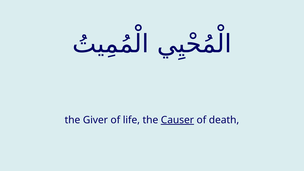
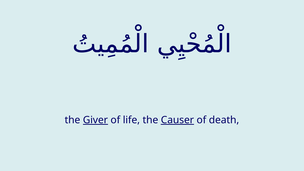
Giver underline: none -> present
